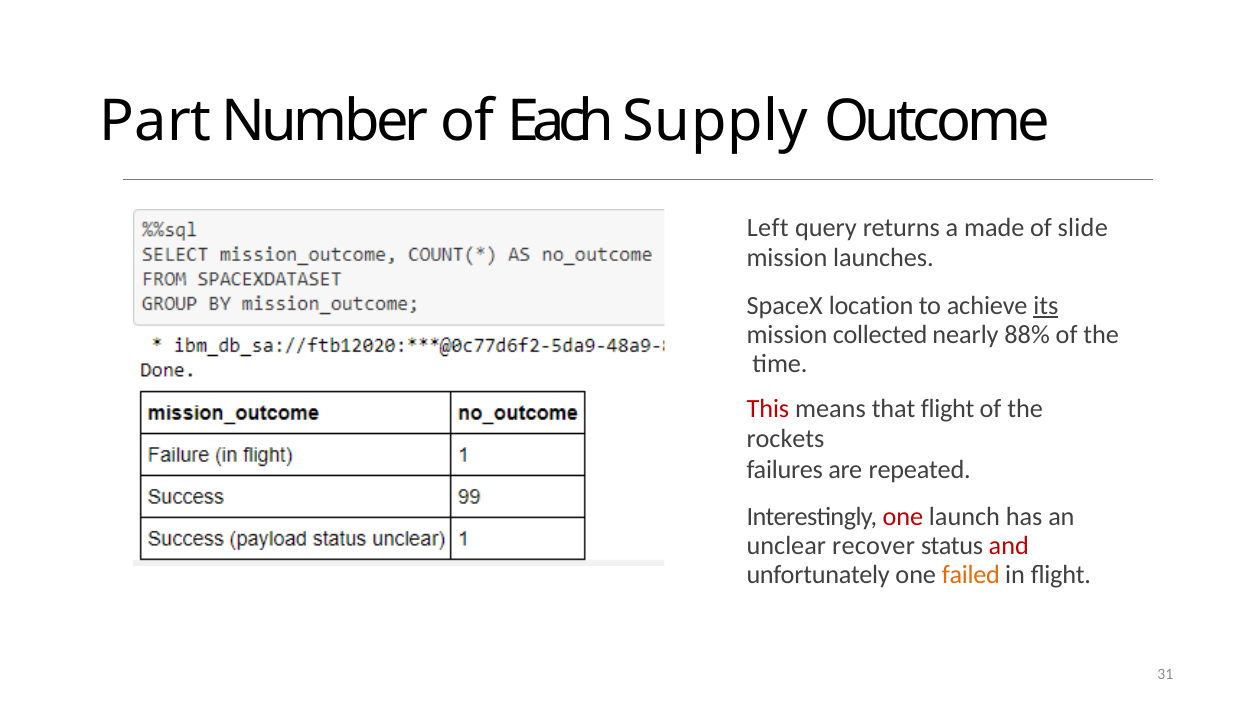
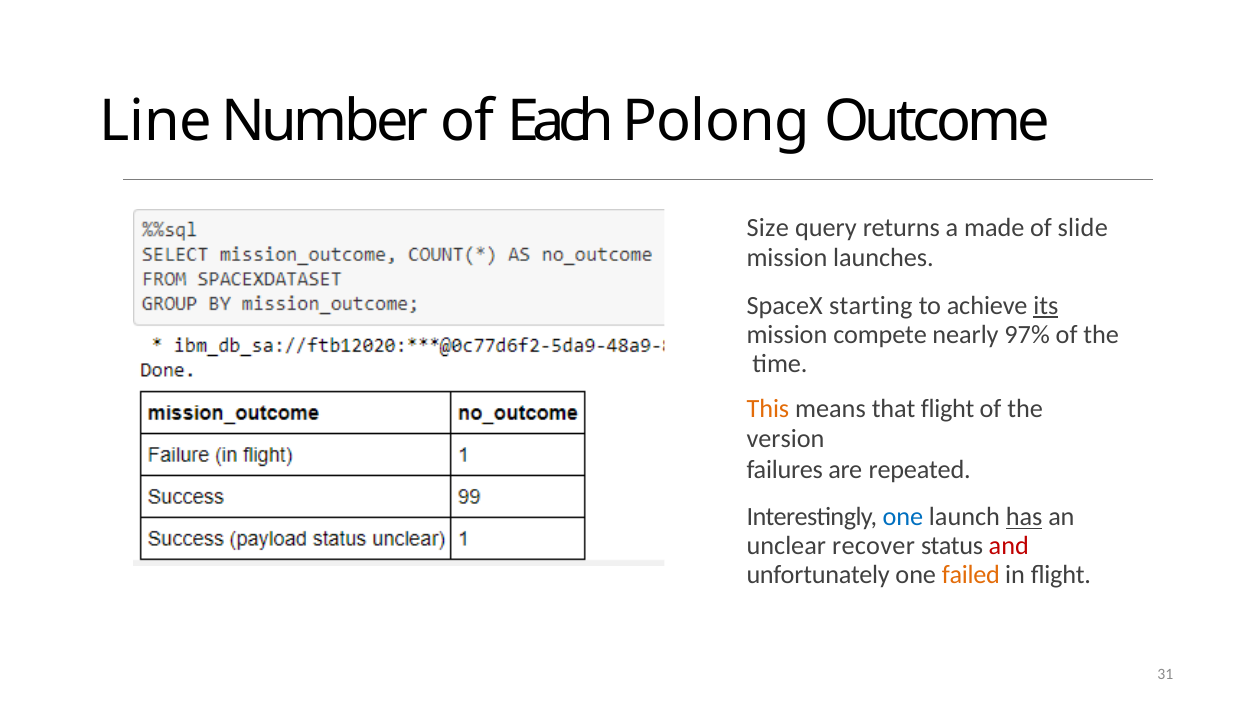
Part: Part -> Line
Supply: Supply -> Polong
Left: Left -> Size
location: location -> starting
collected: collected -> compete
88%: 88% -> 97%
This colour: red -> orange
rockets: rockets -> version
one at (903, 517) colour: red -> blue
has underline: none -> present
